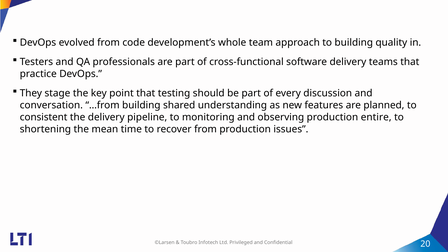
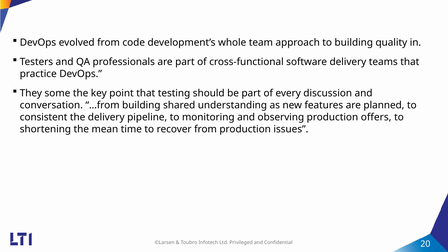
stage: stage -> some
entire: entire -> offers
